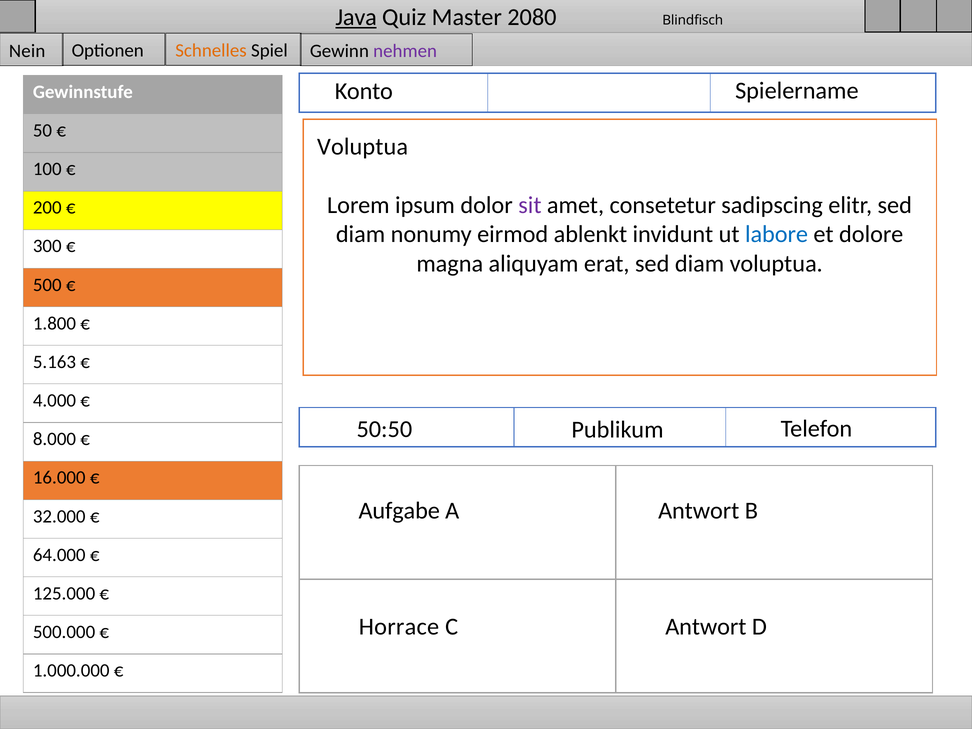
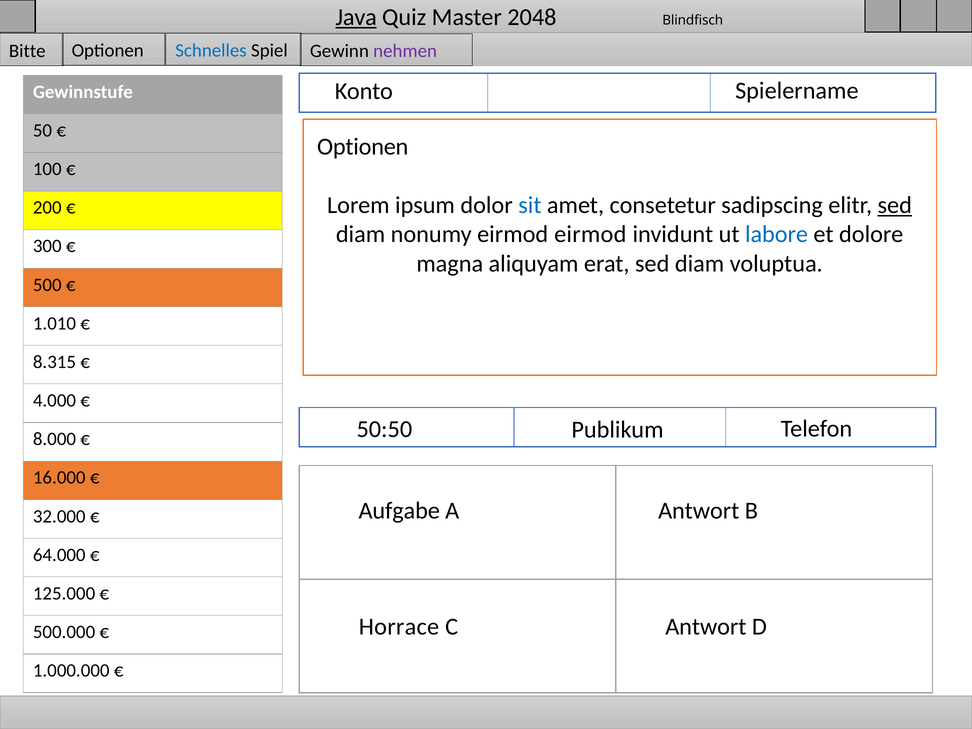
2080: 2080 -> 2048
Nein: Nein -> Bitte
Schnelles colour: orange -> blue
Voluptua at (363, 147): Voluptua -> Optionen
sit colour: purple -> blue
sed at (895, 205) underline: none -> present
eirmod ablenkt: ablenkt -> eirmod
1.800: 1.800 -> 1.010
5.163: 5.163 -> 8.315
